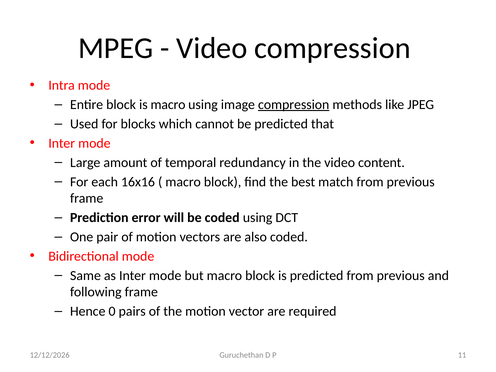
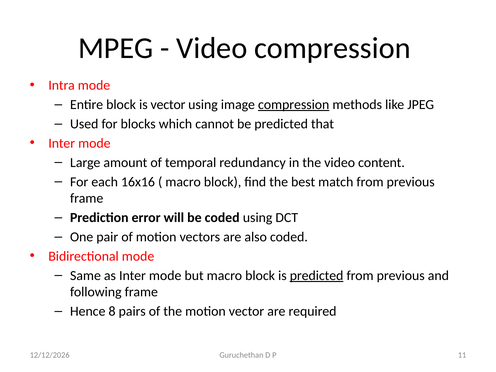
is macro: macro -> vector
predicted at (317, 276) underline: none -> present
0: 0 -> 8
